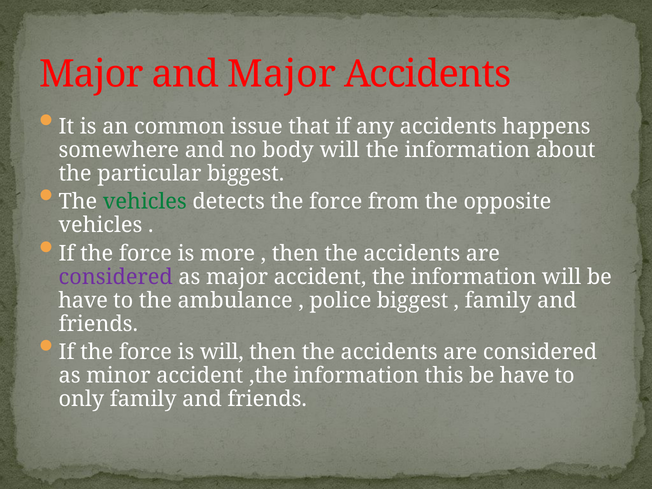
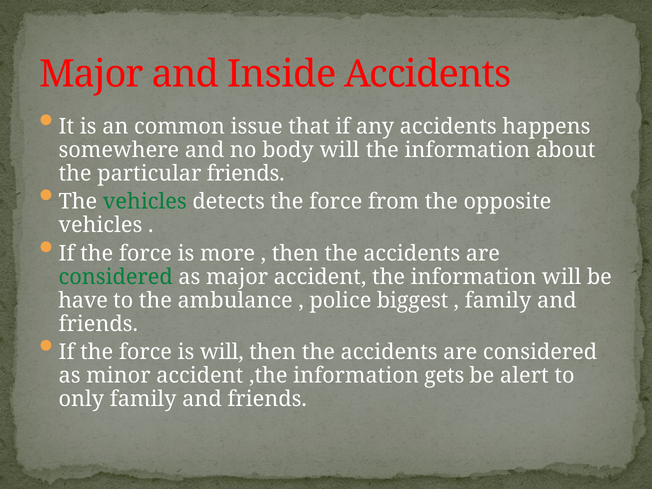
and Major: Major -> Inside
particular biggest: biggest -> friends
considered at (116, 277) colour: purple -> green
this: this -> gets
have at (524, 376): have -> alert
